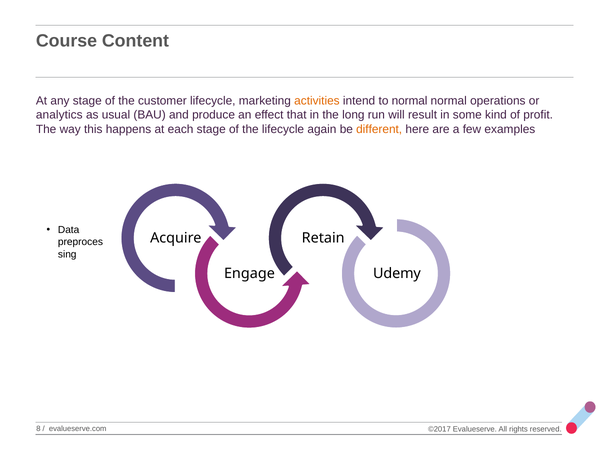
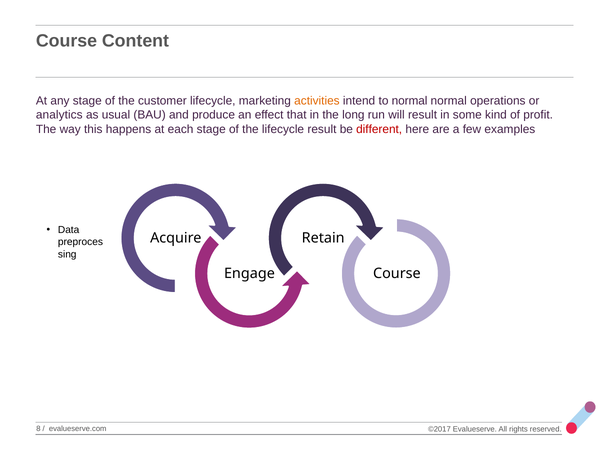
lifecycle again: again -> result
different colour: orange -> red
Udemy at (397, 273): Udemy -> Course
